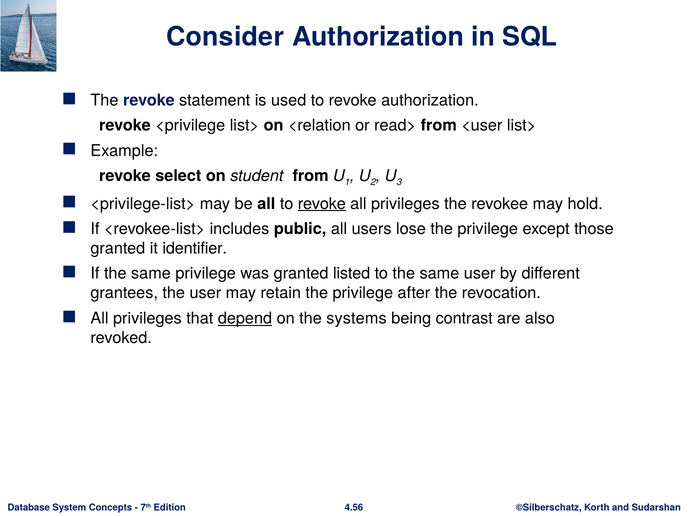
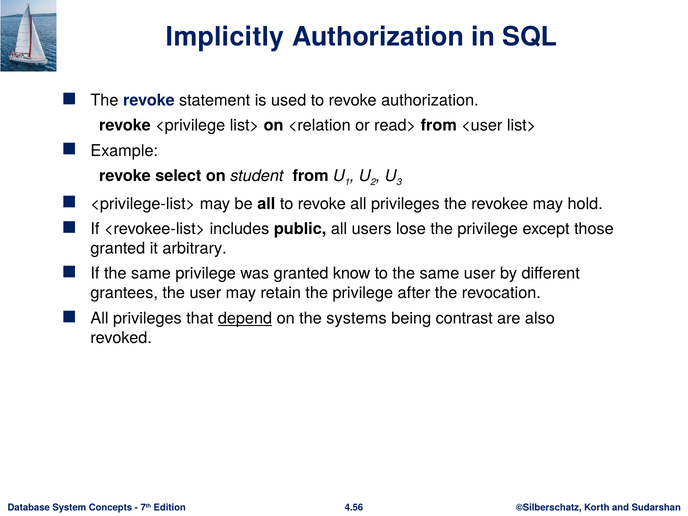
Consider: Consider -> Implicitly
revoke at (322, 204) underline: present -> none
identifier: identifier -> arbitrary
listed: listed -> know
